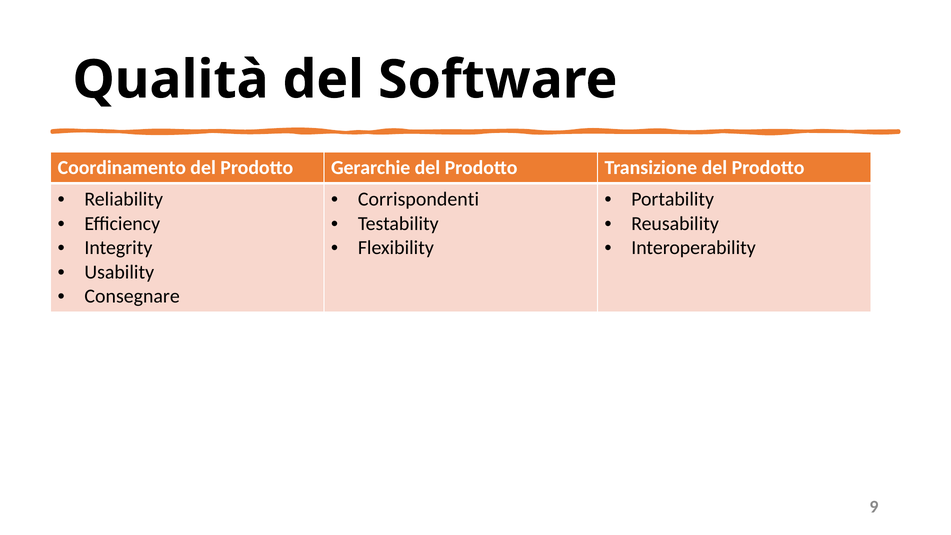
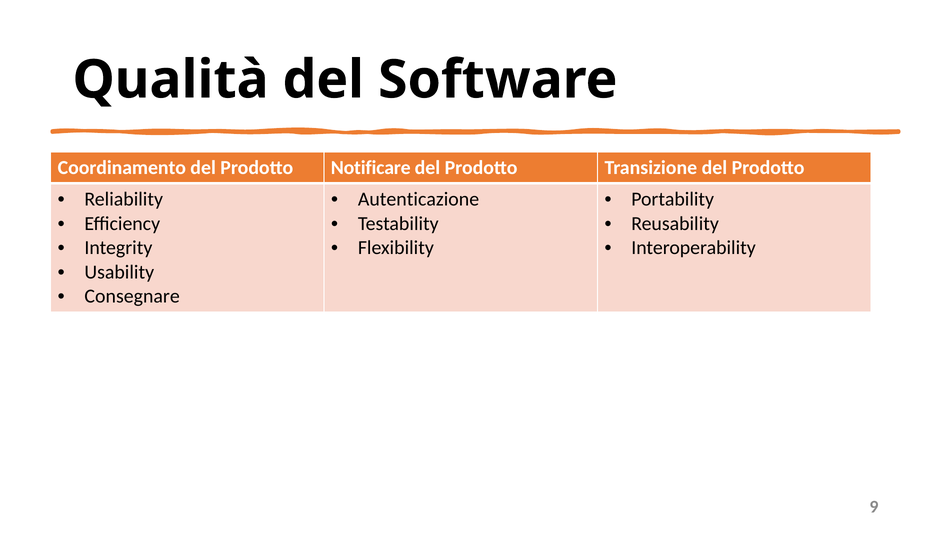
Gerarchie: Gerarchie -> Notificare
Corrispondenti: Corrispondenti -> Autenticazione
